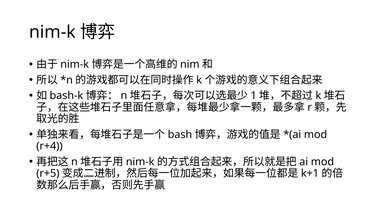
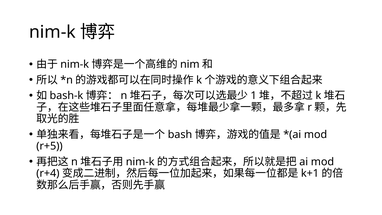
r+4: r+4 -> r+5
r+5: r+5 -> r+4
